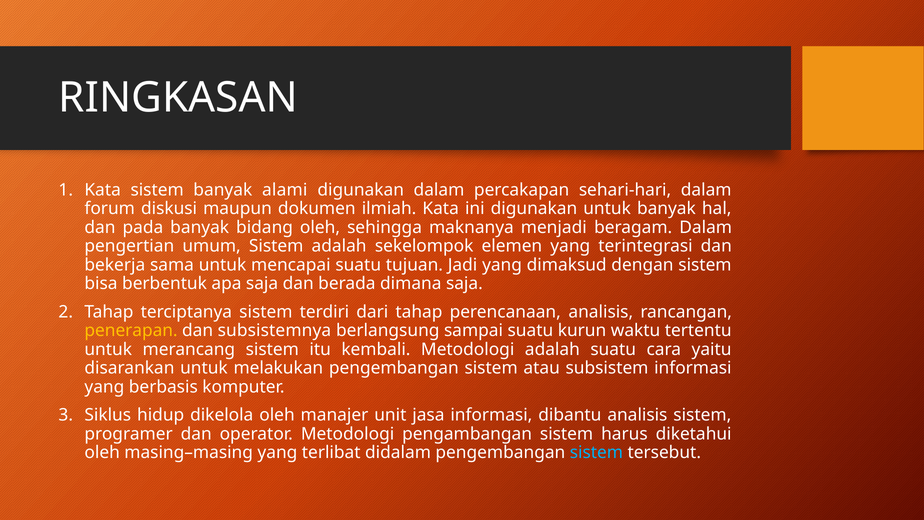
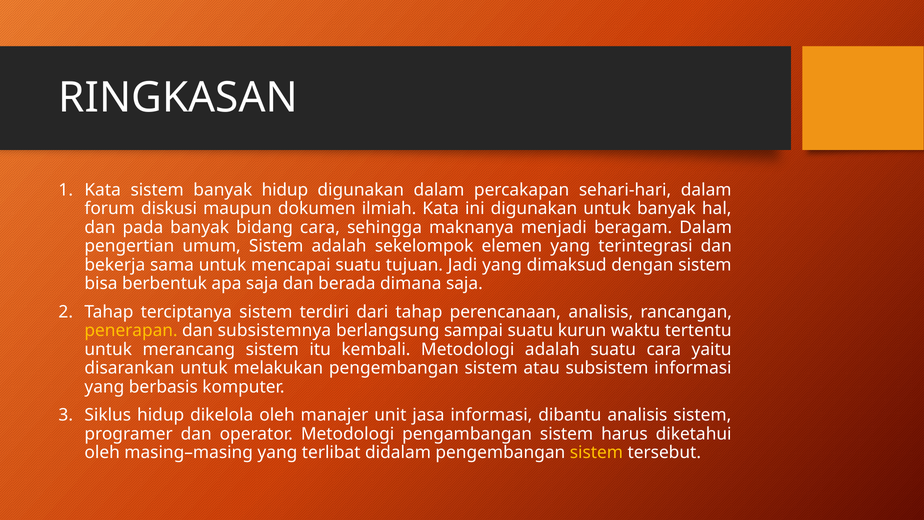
banyak alami: alami -> hidup
bidang oleh: oleh -> cara
sistem at (596, 452) colour: light blue -> yellow
